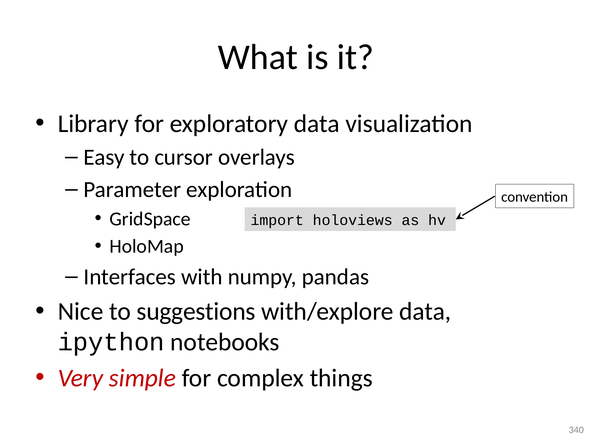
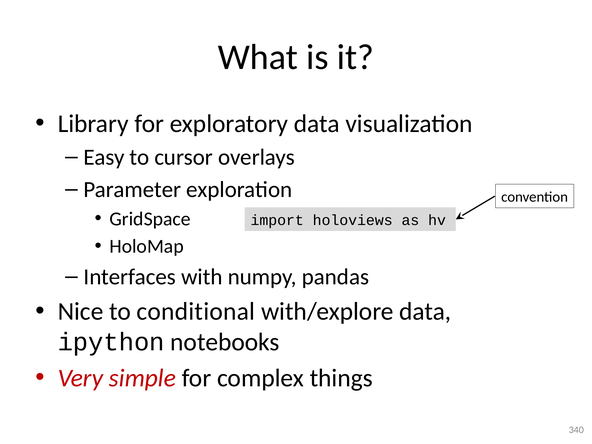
suggestions: suggestions -> conditional
